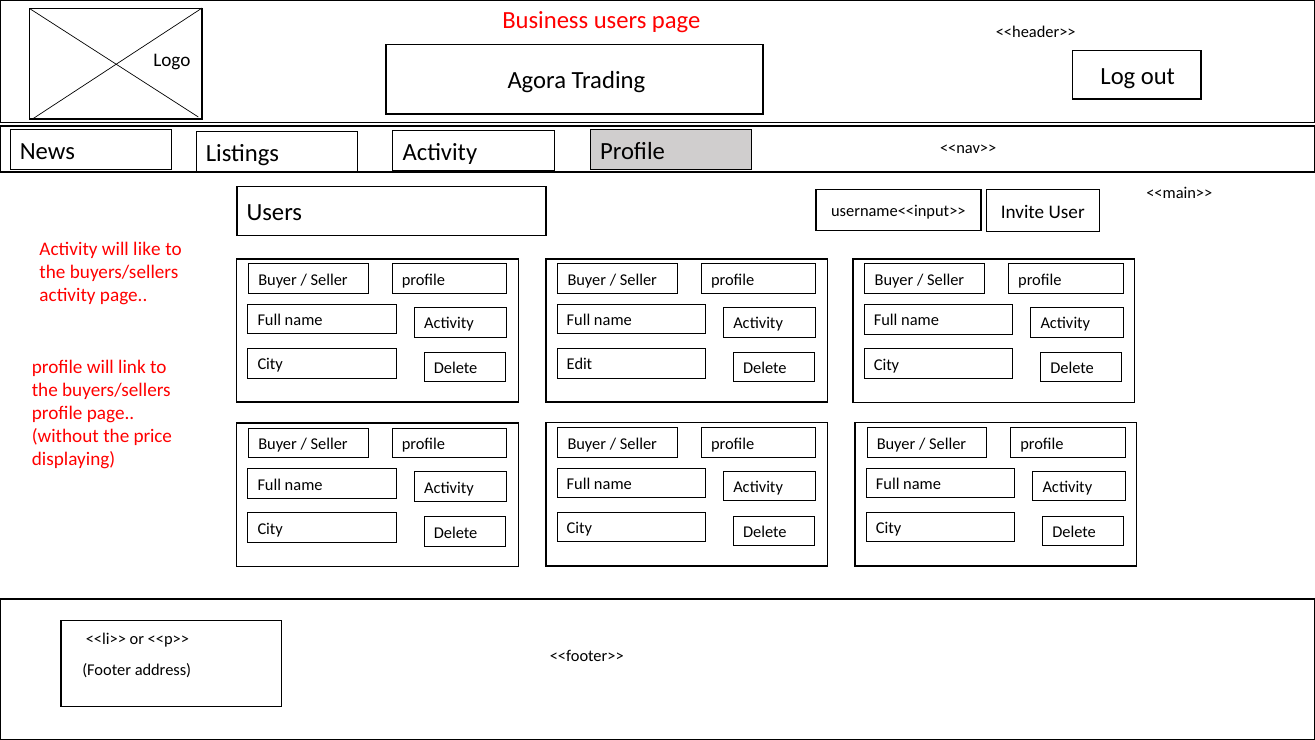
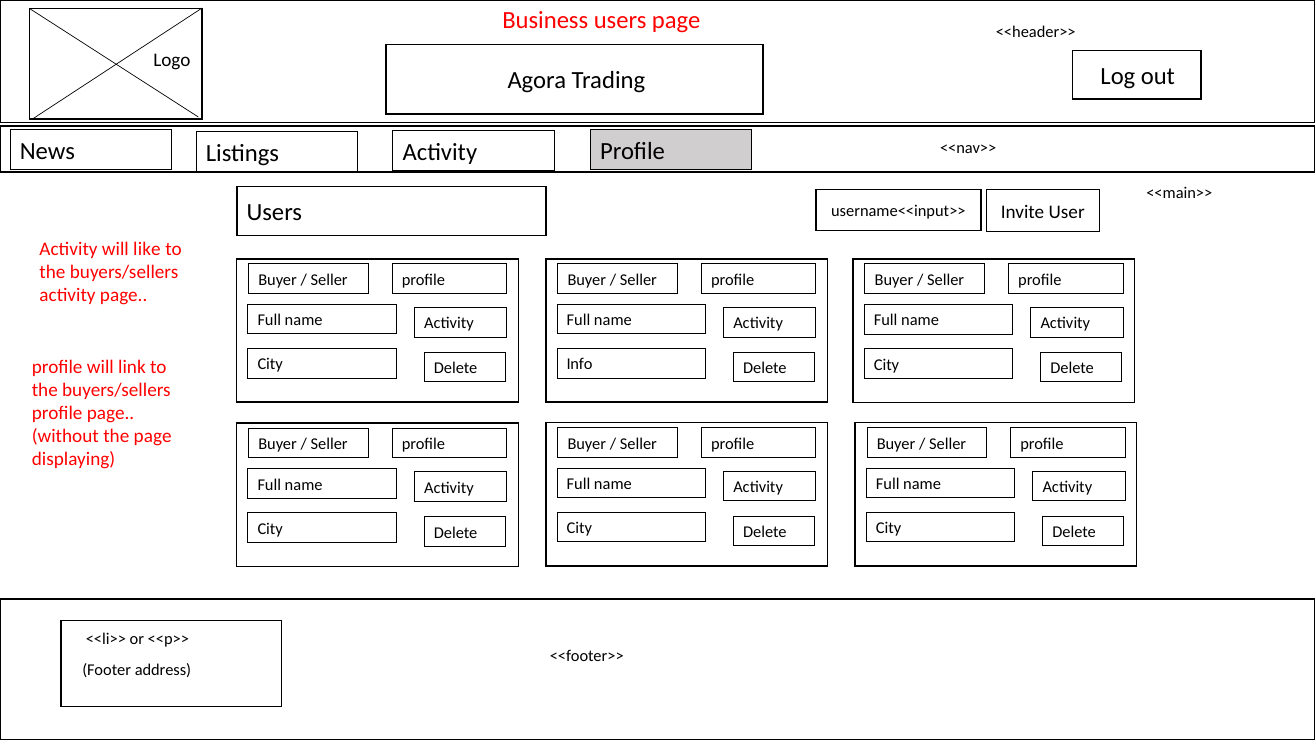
Edit: Edit -> Info
the price: price -> page
